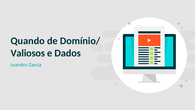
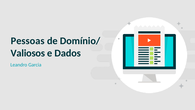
Quando: Quando -> Pessoas
